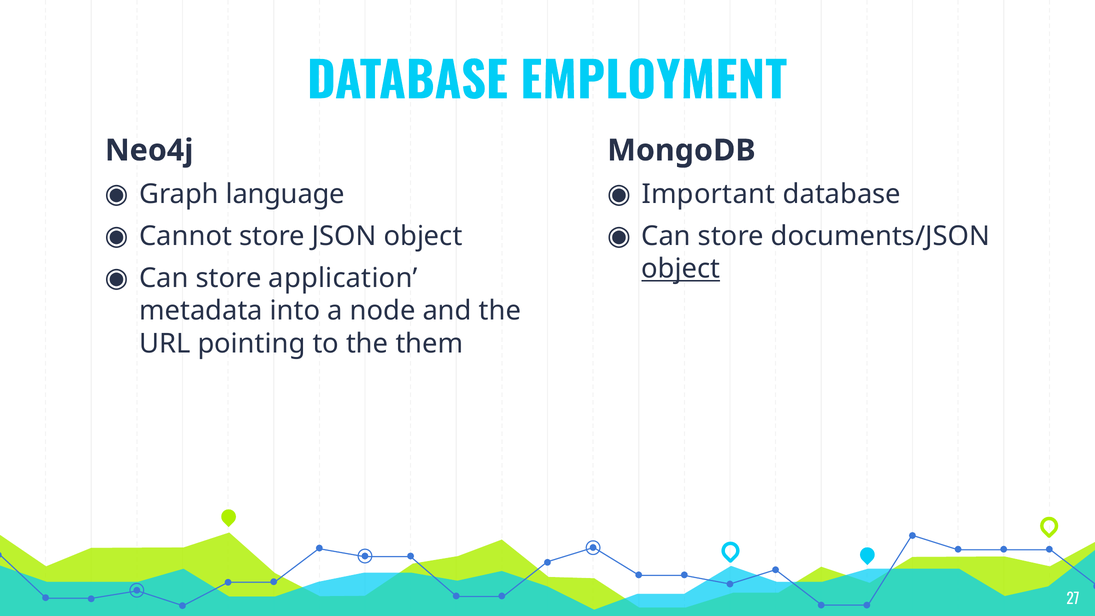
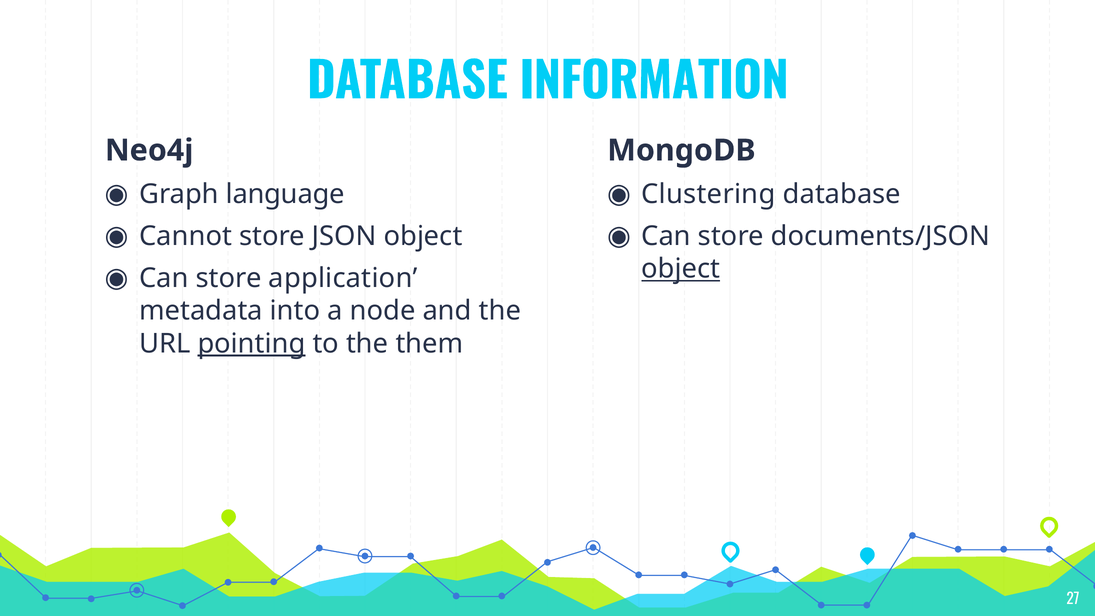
EMPLOYMENT: EMPLOYMENT -> INFORMATION
Important: Important -> Clustering
pointing underline: none -> present
